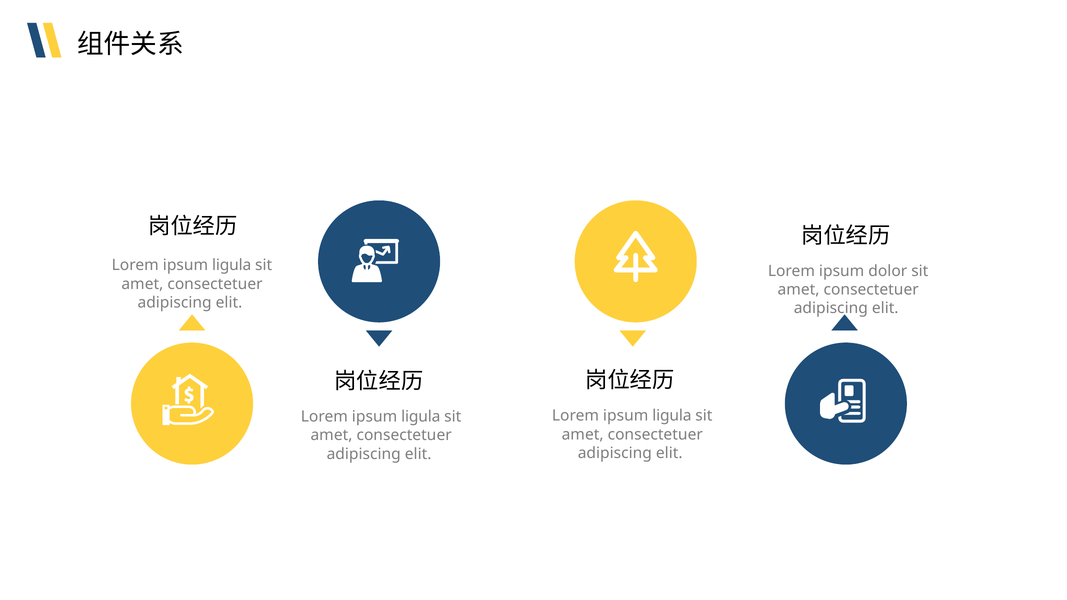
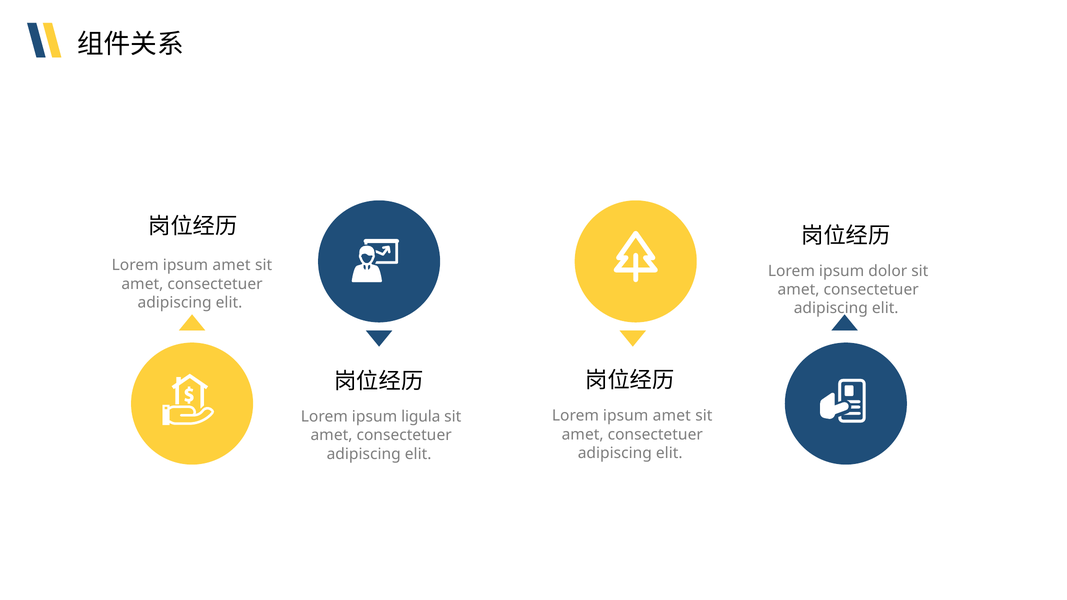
ligula at (232, 265): ligula -> amet
ligula at (672, 416): ligula -> amet
